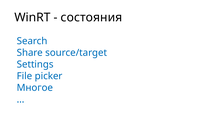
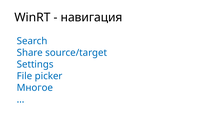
состояния: состояния -> навигация
